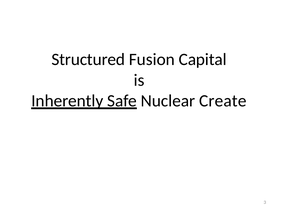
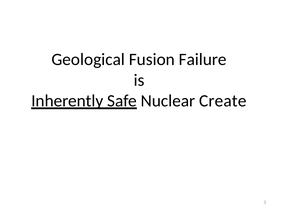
Structured: Structured -> Geological
Capital: Capital -> Failure
